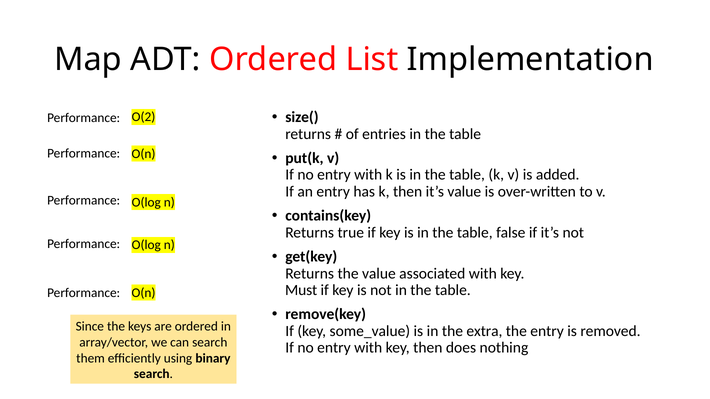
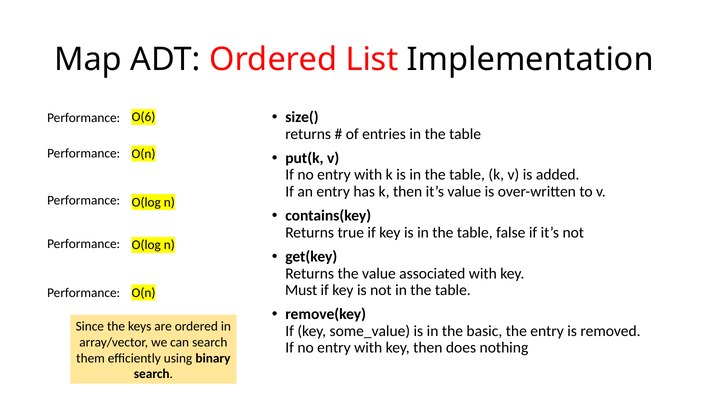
O(2: O(2 -> O(6
extra: extra -> basic
